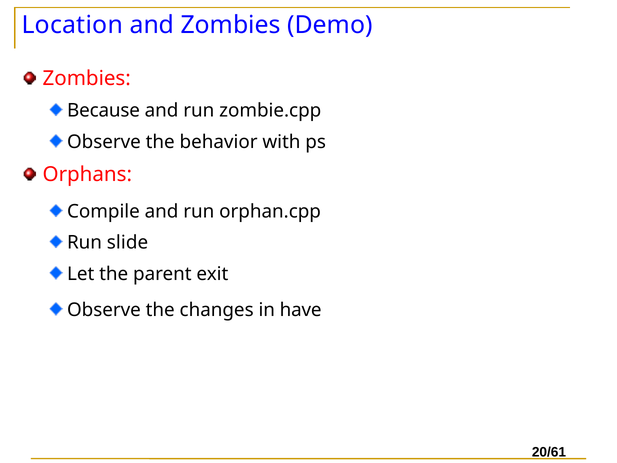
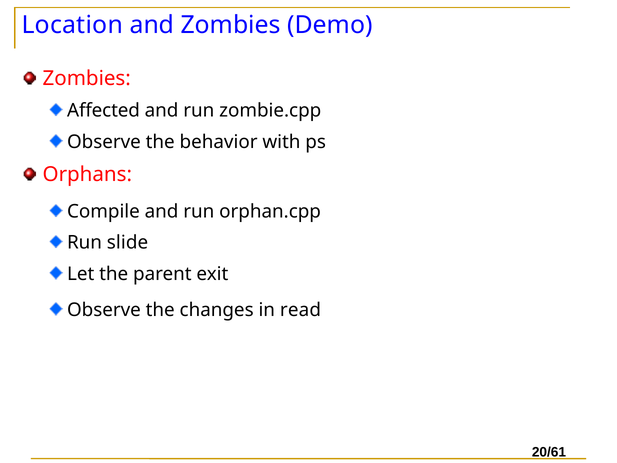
Because: Because -> Affected
have: have -> read
